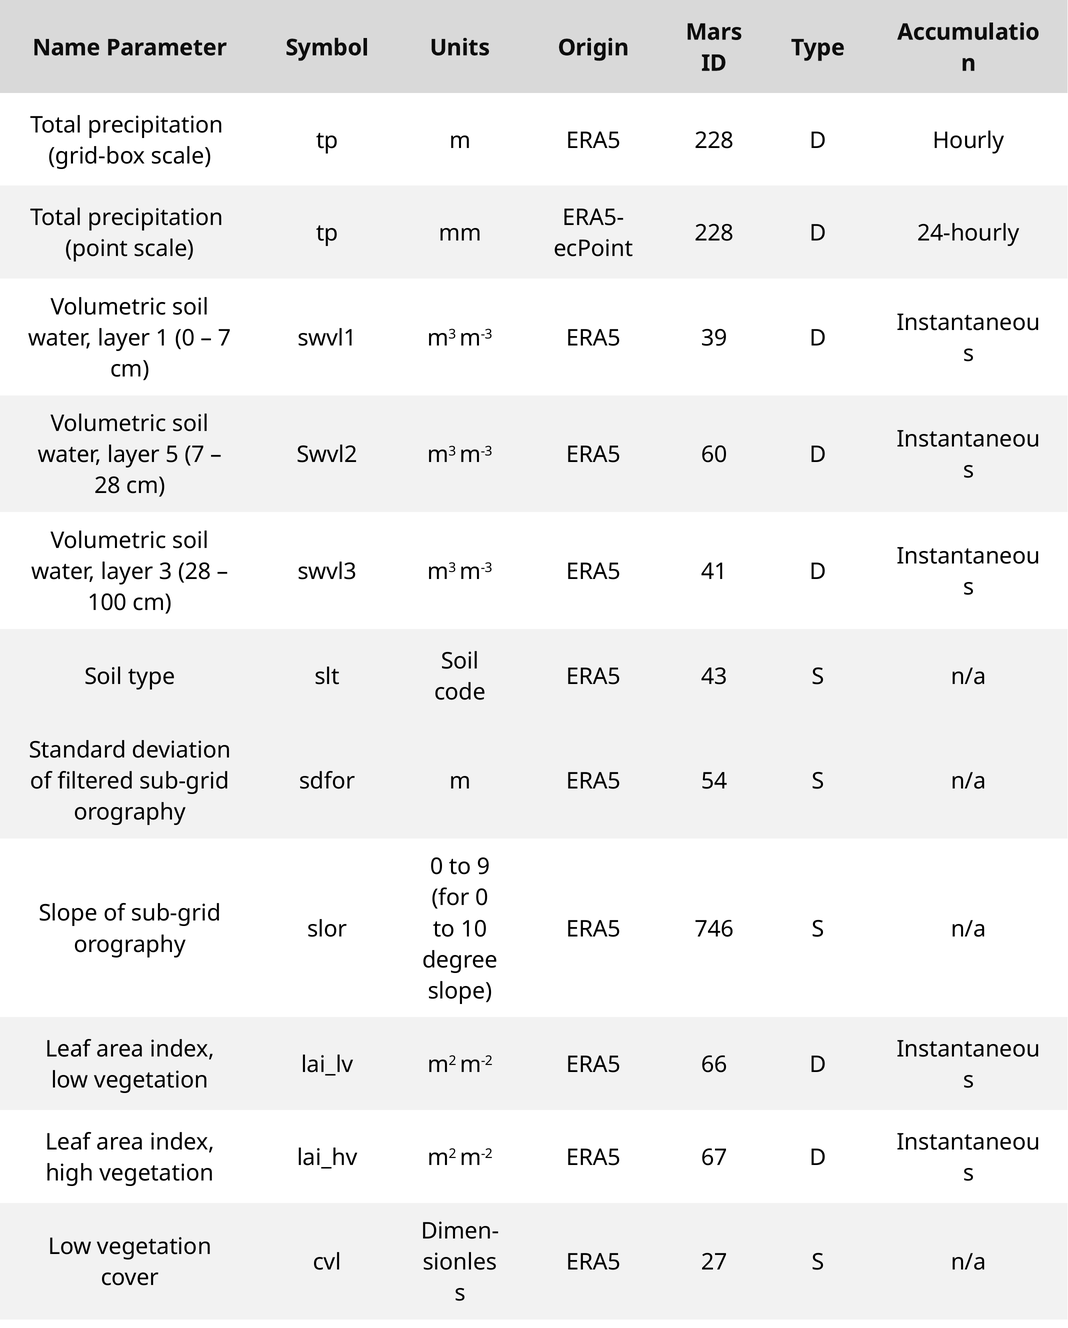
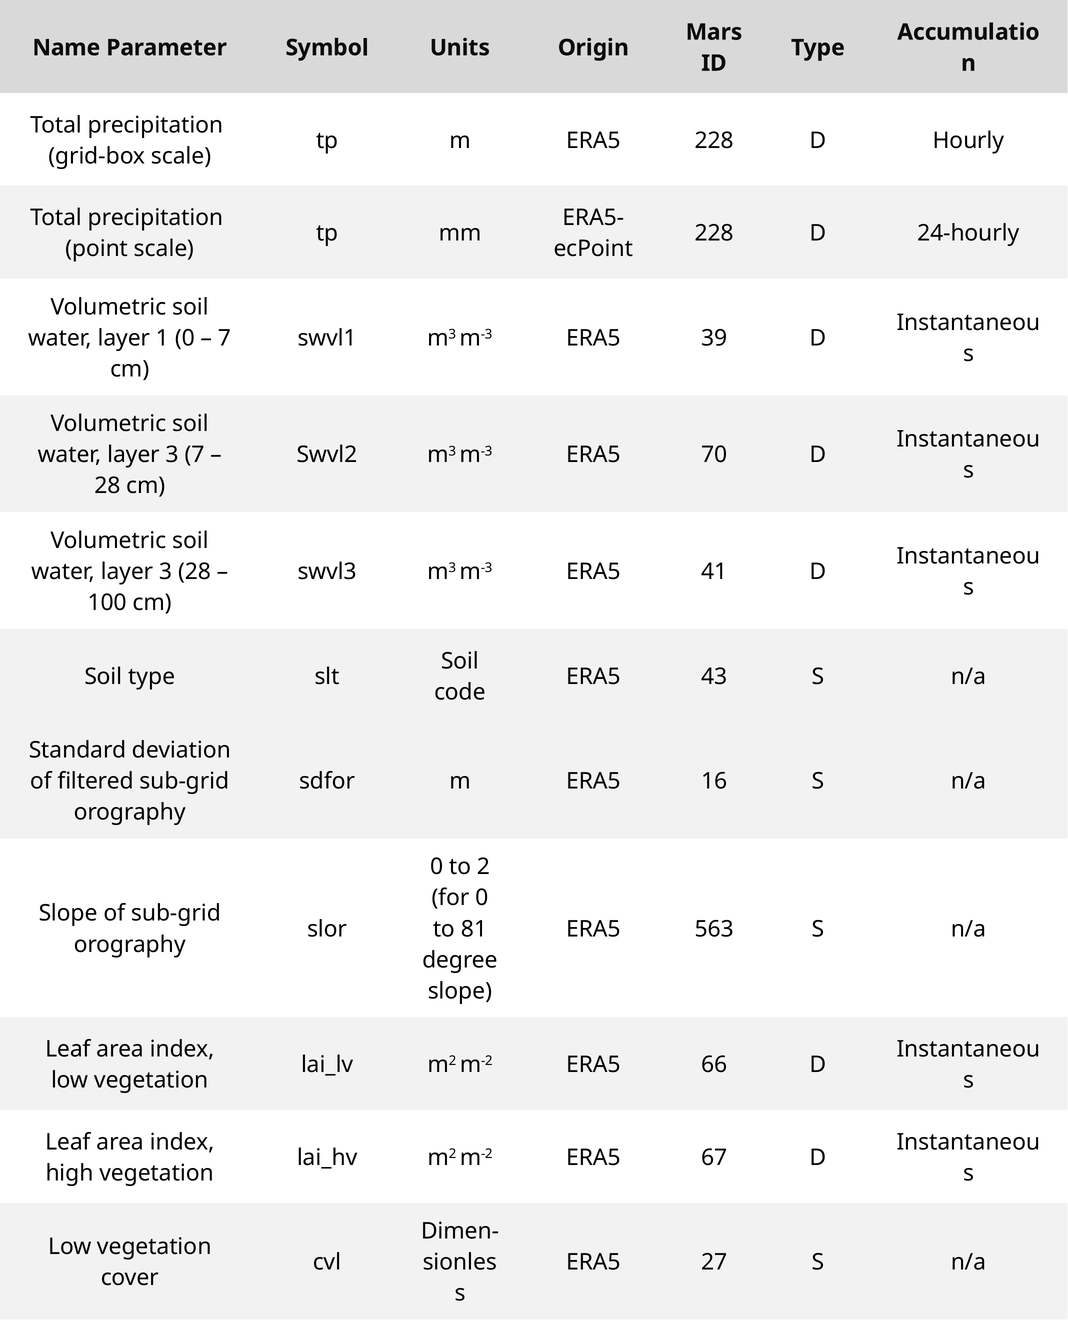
5 at (172, 455): 5 -> 3
60: 60 -> 70
54: 54 -> 16
9: 9 -> 2
10: 10 -> 81
746: 746 -> 563
